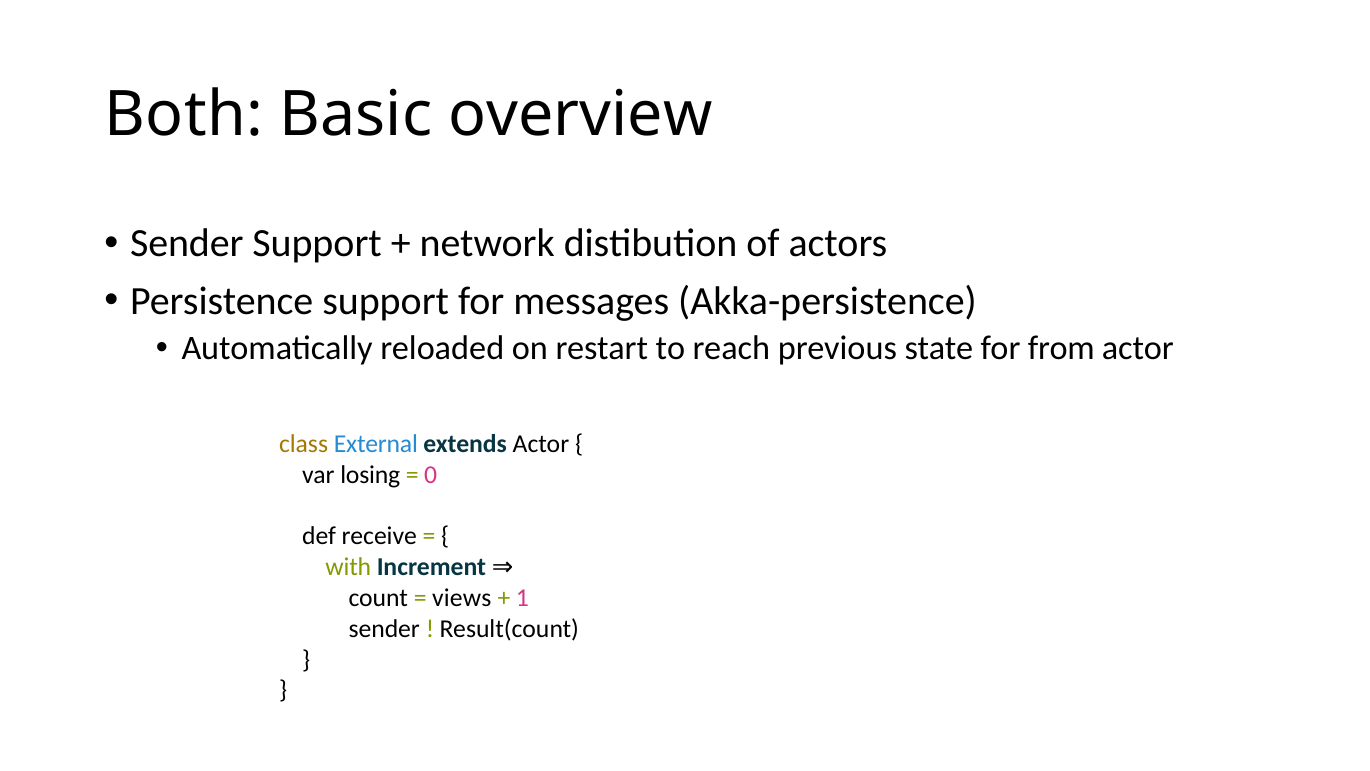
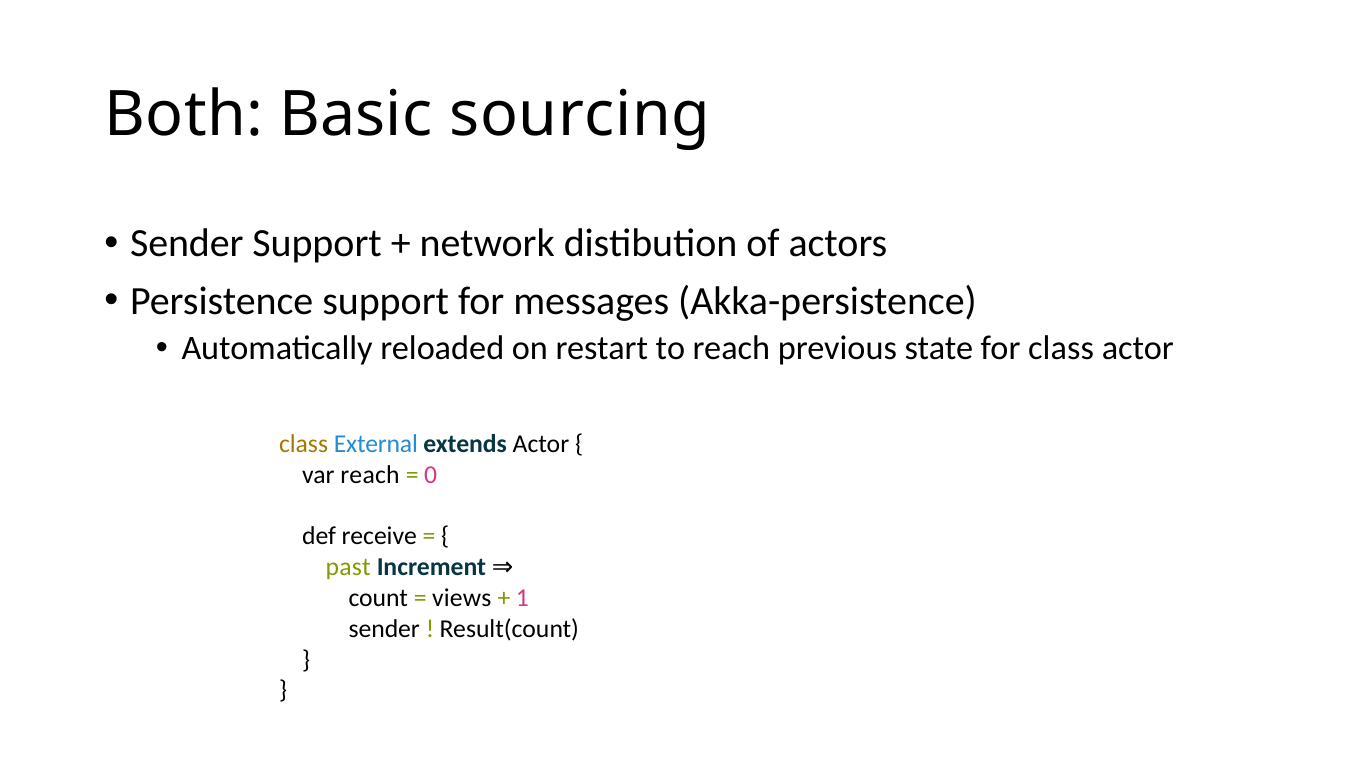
overview: overview -> sourcing
for from: from -> class
var losing: losing -> reach
with: with -> past
